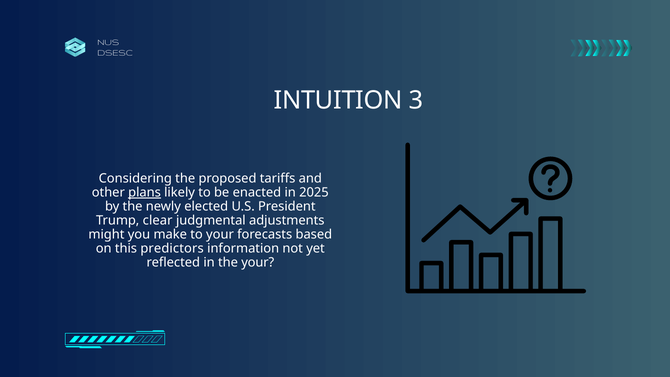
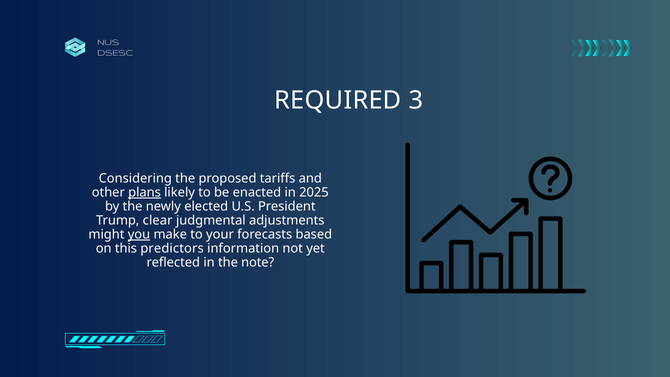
INTUITION: INTUITION -> REQUIRED
you underline: none -> present
the your: your -> note
